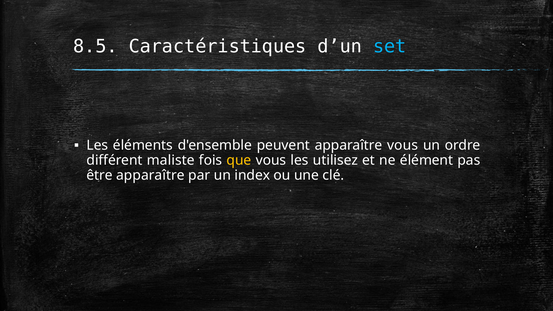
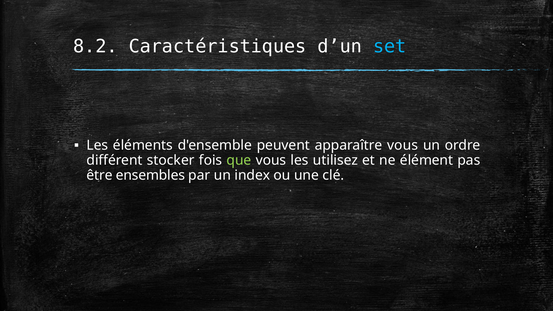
8.5: 8.5 -> 8.2
maliste: maliste -> stocker
que colour: yellow -> light green
être apparaître: apparaître -> ensembles
